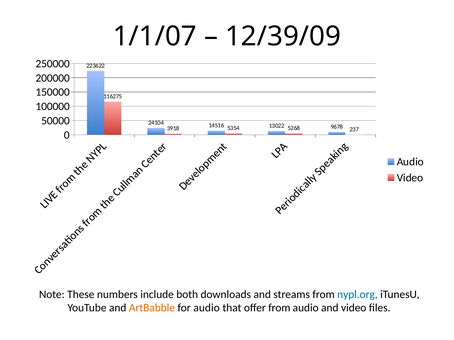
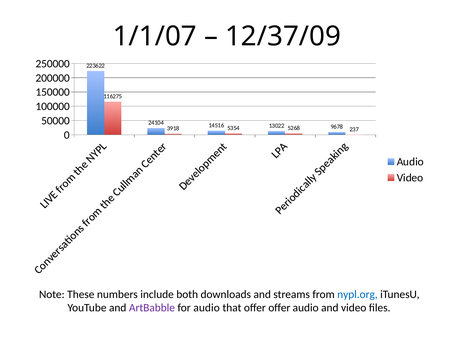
12/39/09: 12/39/09 -> 12/37/09
ArtBabble colour: orange -> purple
offer from: from -> offer
